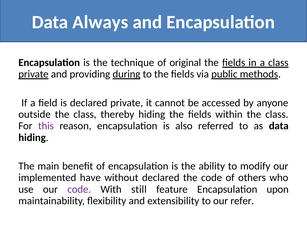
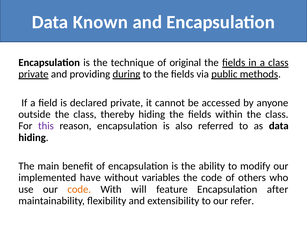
Always: Always -> Known
without declared: declared -> variables
code at (79, 189) colour: purple -> orange
still: still -> will
upon: upon -> after
